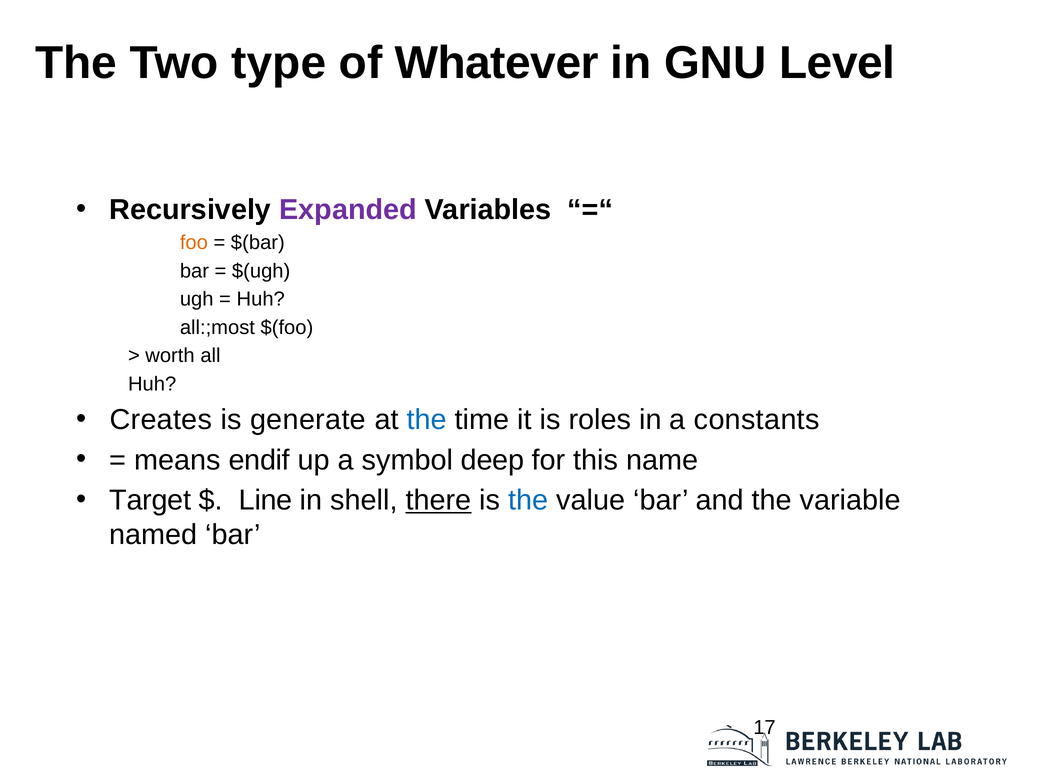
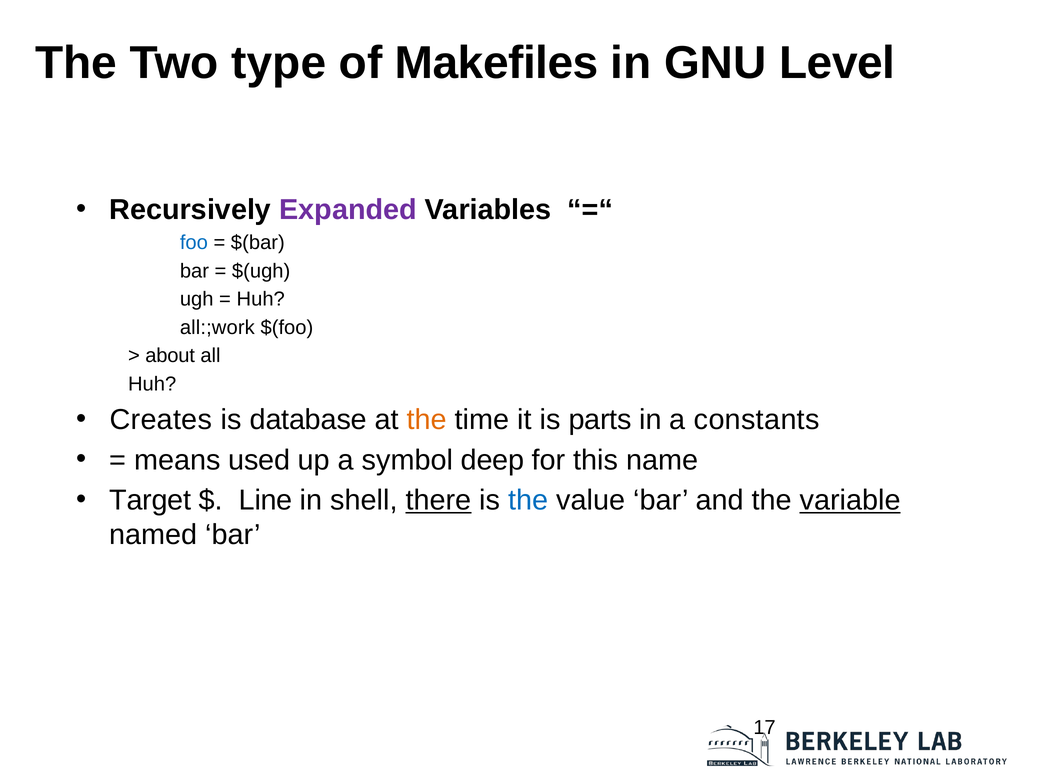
Whatever: Whatever -> Makefiles
foo colour: orange -> blue
all:;most: all:;most -> all:;work
worth: worth -> about
generate: generate -> database
the at (427, 420) colour: blue -> orange
roles: roles -> parts
endif: endif -> used
variable underline: none -> present
